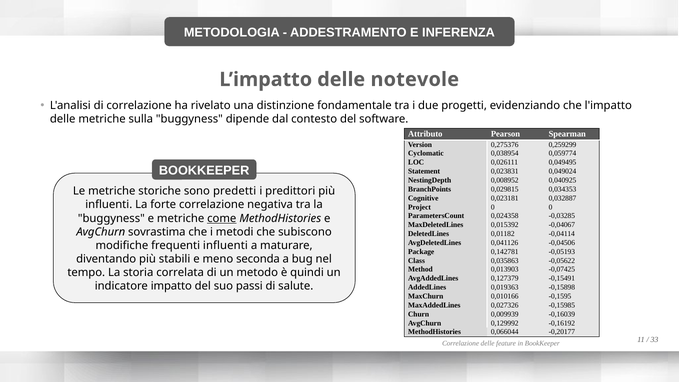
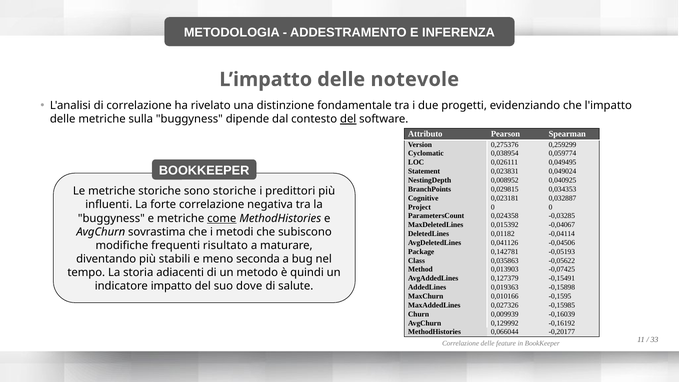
del at (348, 119) underline: none -> present
sono predetti: predetti -> storiche
frequenti influenti: influenti -> risultato
correlata: correlata -> adiacenti
passi: passi -> dove
